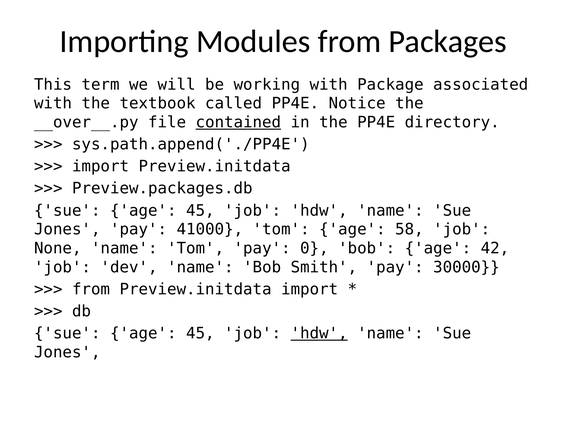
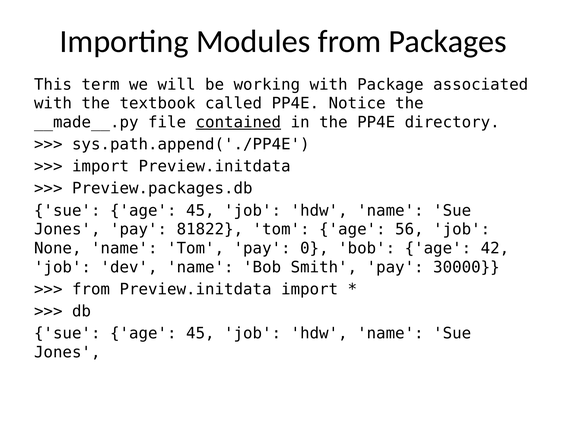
__over__.py: __over__.py -> __made__.py
41000: 41000 -> 81822
58: 58 -> 56
hdw at (319, 334) underline: present -> none
